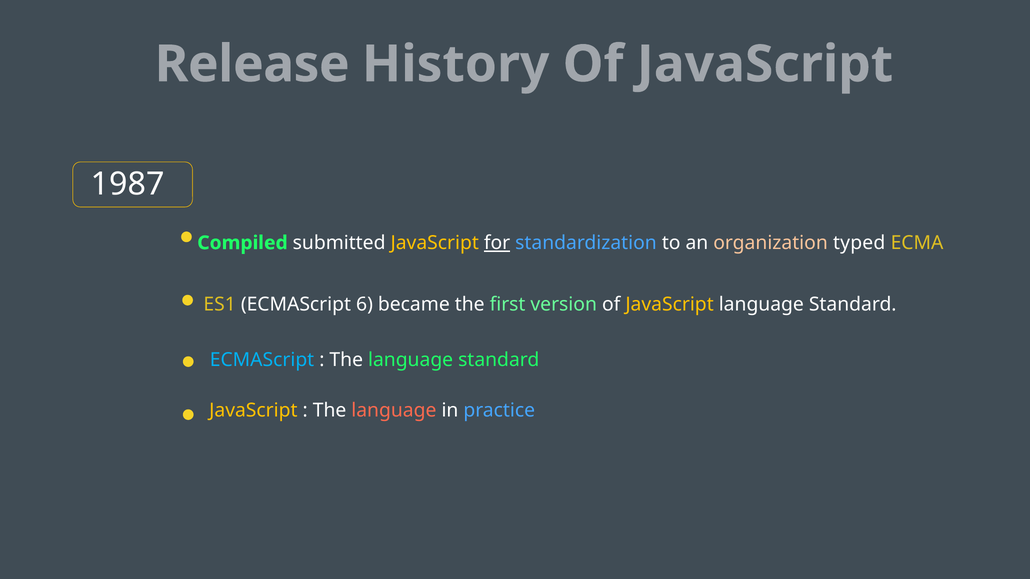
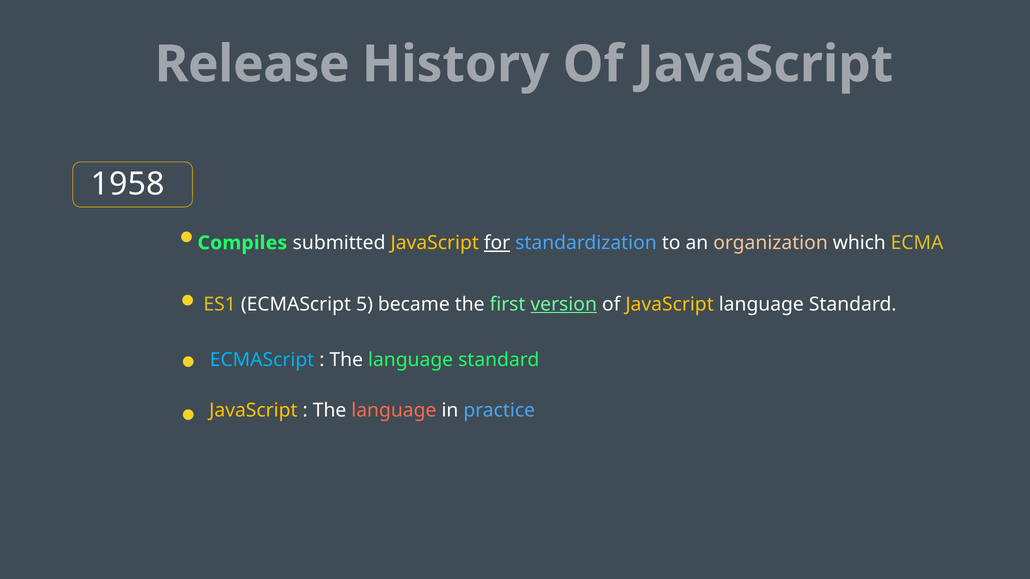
1987: 1987 -> 1958
Compiled: Compiled -> Compiles
typed: typed -> which
6: 6 -> 5
version underline: none -> present
